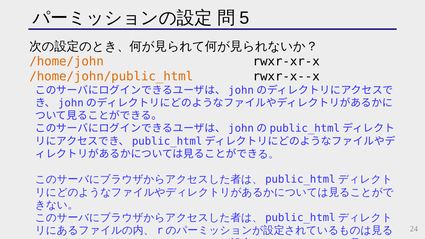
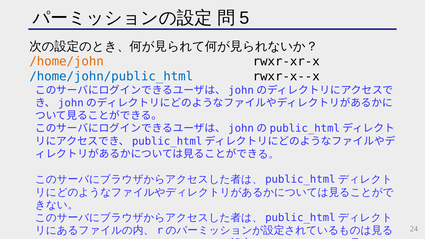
/home/john/public_html colour: orange -> blue
